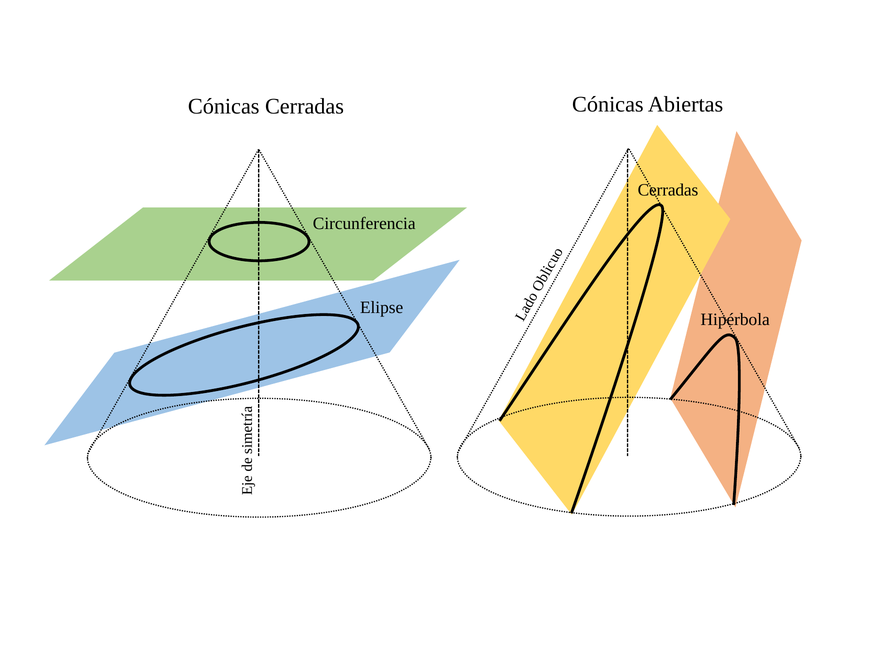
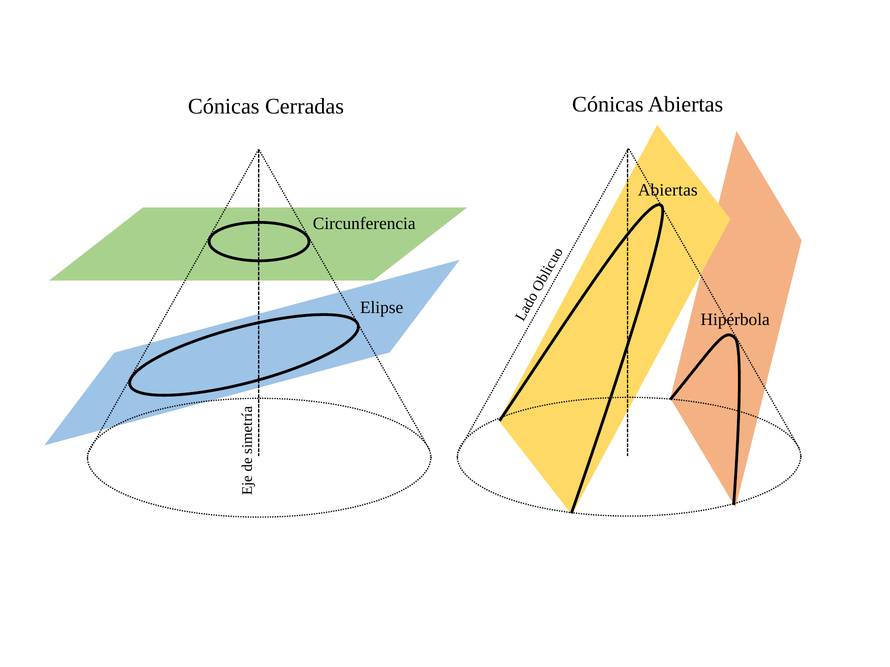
Cerradas at (668, 190): Cerradas -> Abiertas
